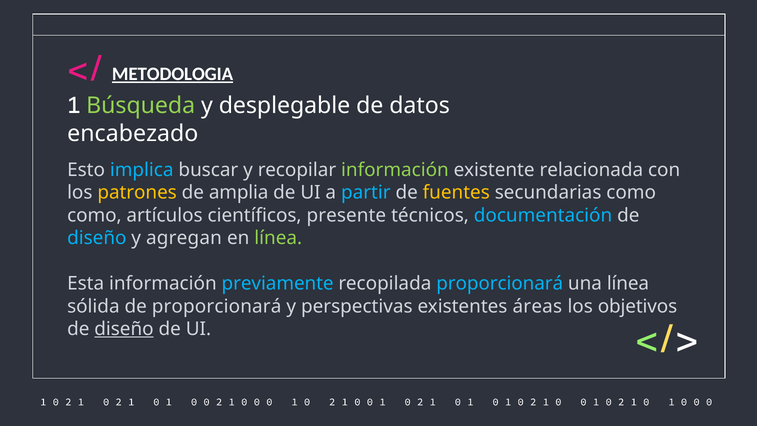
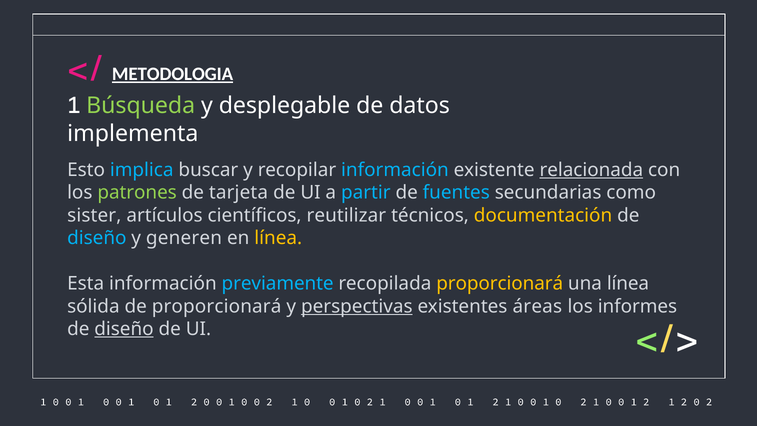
encabezado: encabezado -> implementa
información at (395, 170) colour: light green -> light blue
relacionada underline: none -> present
patrones colour: yellow -> light green
amplia: amplia -> tarjeta
fuentes colour: yellow -> light blue
como at (94, 215): como -> sister
presente: presente -> reutilizar
documentación colour: light blue -> yellow
agregan: agregan -> generen
línea at (278, 238) colour: light green -> yellow
proporcionará at (500, 283) colour: light blue -> yellow
perspectivas underline: none -> present
objetivos: objetivos -> informes
2 at (68, 402): 2 -> 0
2 at (119, 402): 2 -> 0
0 at (194, 402): 0 -> 2
2 at (219, 402): 2 -> 0
0 at (269, 402): 0 -> 2
2 at (332, 402): 2 -> 0
0 at (370, 402): 0 -> 2
2 at (420, 402): 2 -> 0
0 at (496, 402): 0 -> 2
2 at (533, 402): 2 -> 0
0 at (583, 402): 0 -> 2
2 at (621, 402): 2 -> 0
0 at (646, 402): 0 -> 2
0 at (684, 402): 0 -> 2
0 at (709, 402): 0 -> 2
